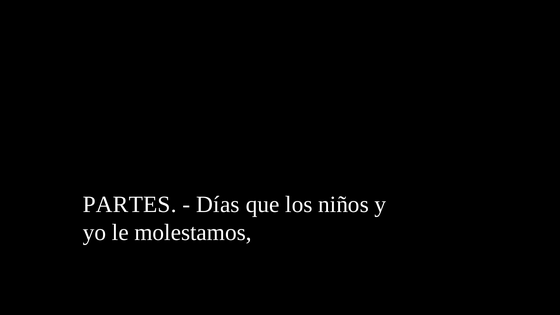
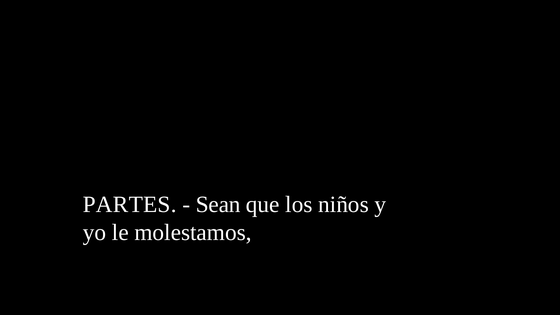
Días: Días -> Sean
